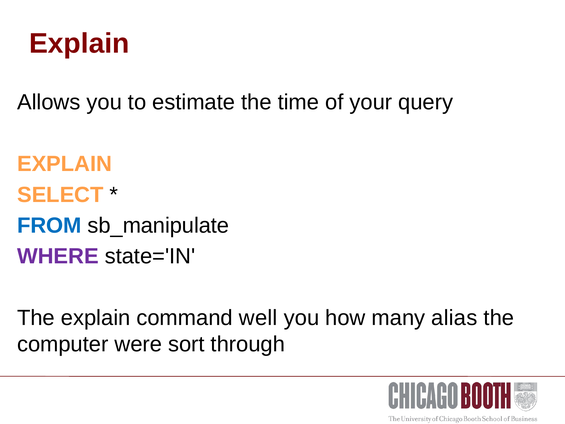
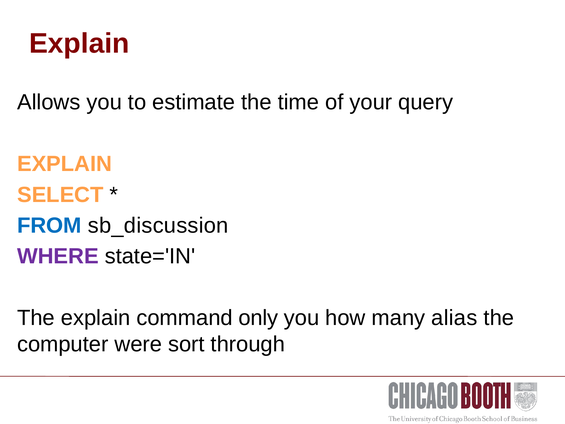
sb_manipulate: sb_manipulate -> sb_discussion
well: well -> only
